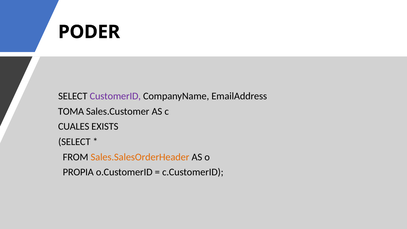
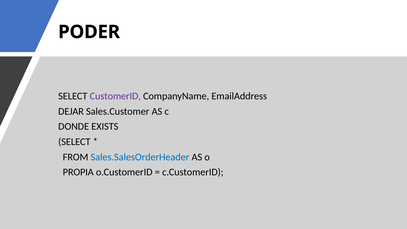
TOMA: TOMA -> DEJAR
CUALES: CUALES -> DONDE
Sales.SalesOrderHeader colour: orange -> blue
